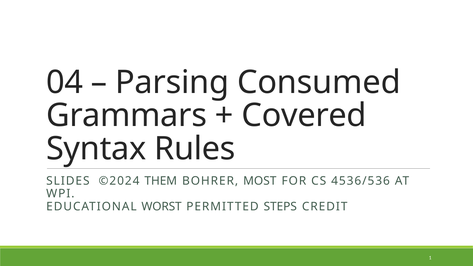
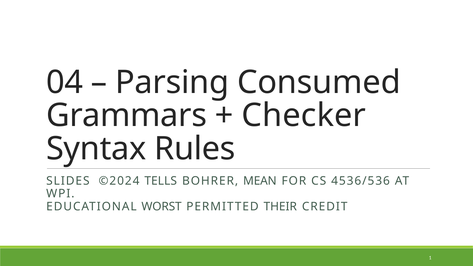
Covered: Covered -> Checker
THEM: THEM -> TELLS
MOST: MOST -> MEAN
STEPS: STEPS -> THEIR
